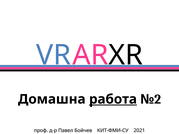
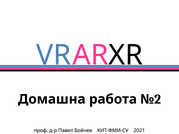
работа underline: present -> none
